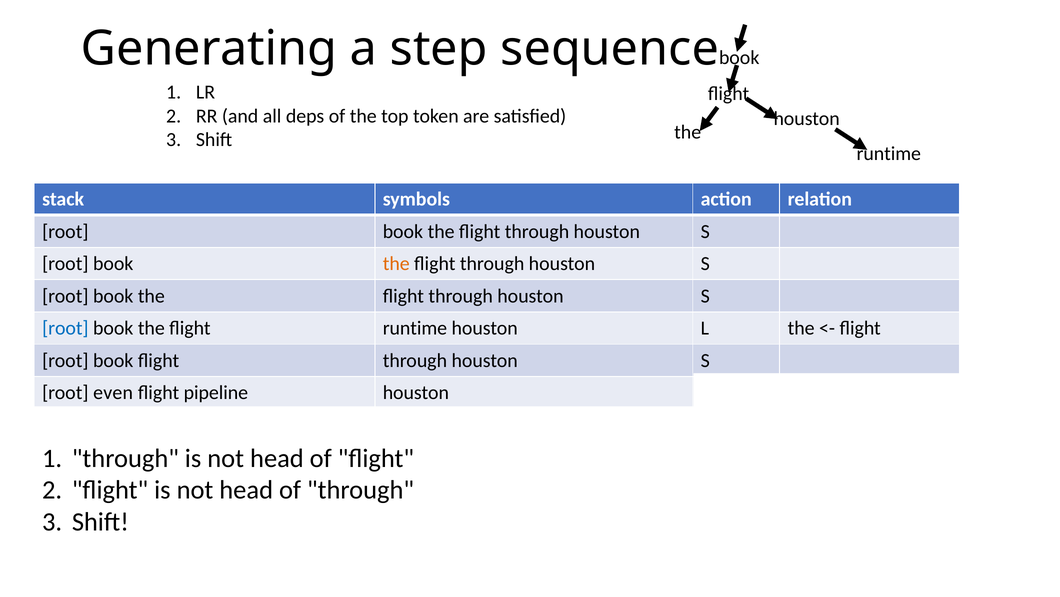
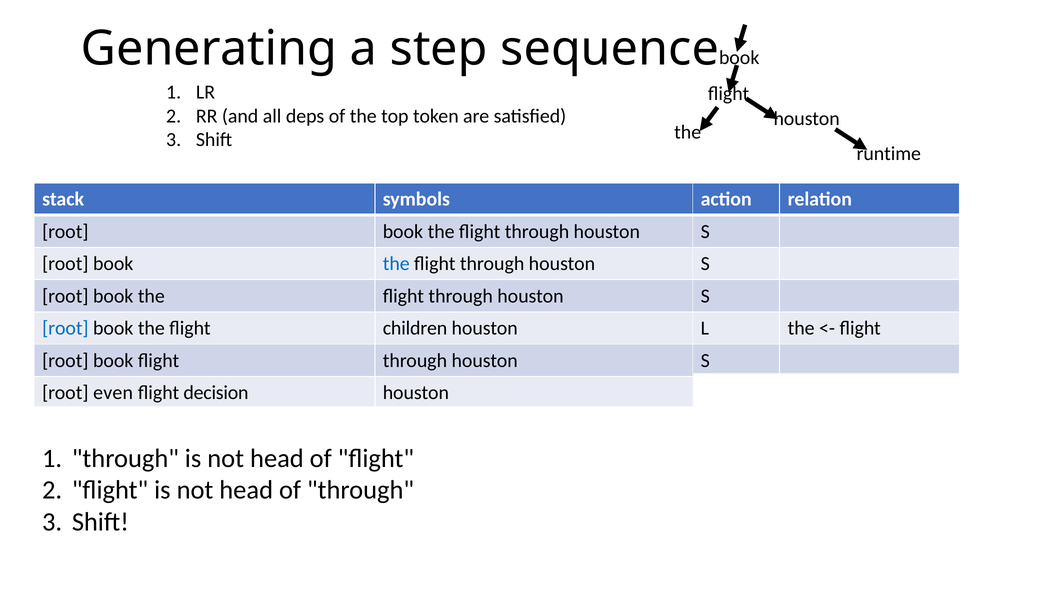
the at (396, 263) colour: orange -> blue
book the flight runtime: runtime -> children
pipeline: pipeline -> decision
